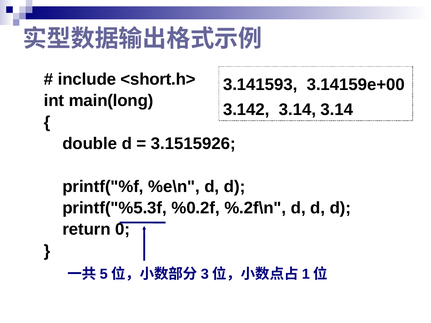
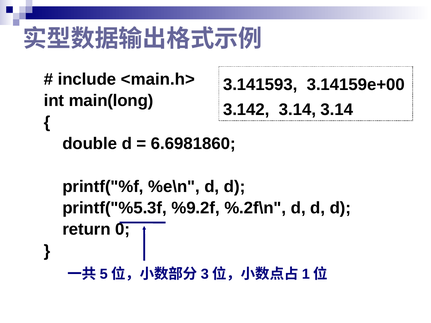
<short.h>: <short.h> -> <main.h>
3.1515926: 3.1515926 -> 6.6981860
%0.2f: %0.2f -> %9.2f
